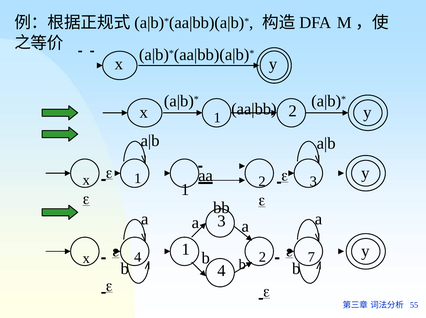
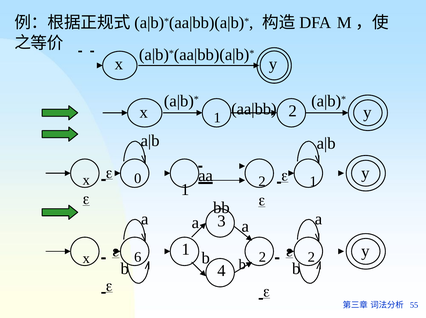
1 at (138, 179): 1 -> 0
3 at (313, 182): 3 -> 1
7 at (311, 258): 7 -> 2
4 at (138, 257): 4 -> 6
